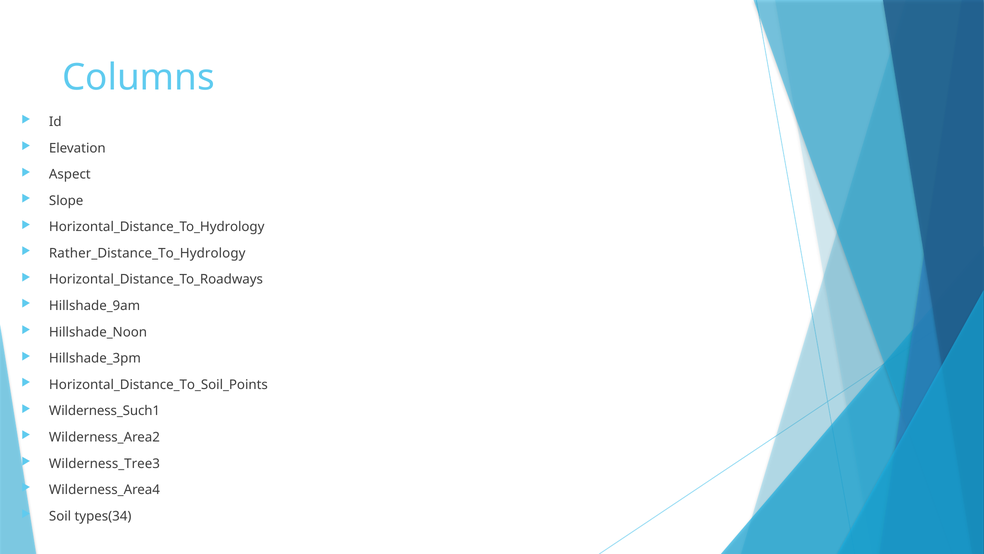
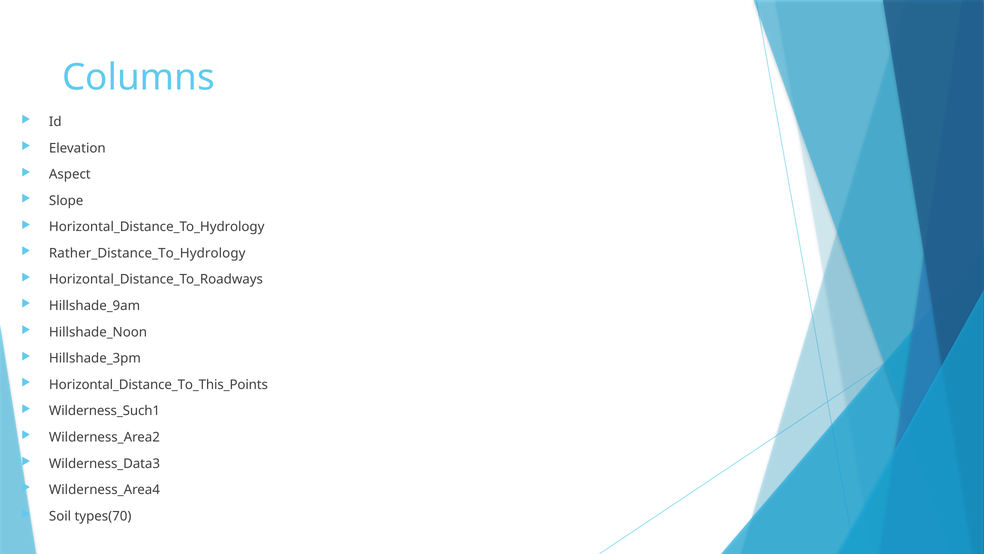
Horizontal_Distance_To_Soil_Points: Horizontal_Distance_To_Soil_Points -> Horizontal_Distance_To_This_Points
Wilderness_Tree3: Wilderness_Tree3 -> Wilderness_Data3
types(34: types(34 -> types(70
